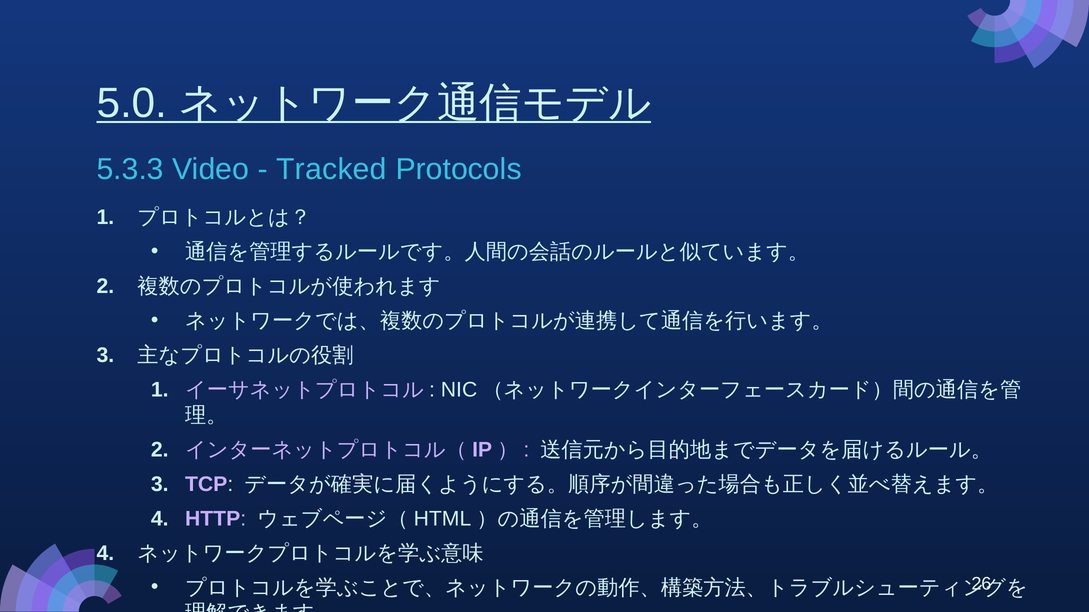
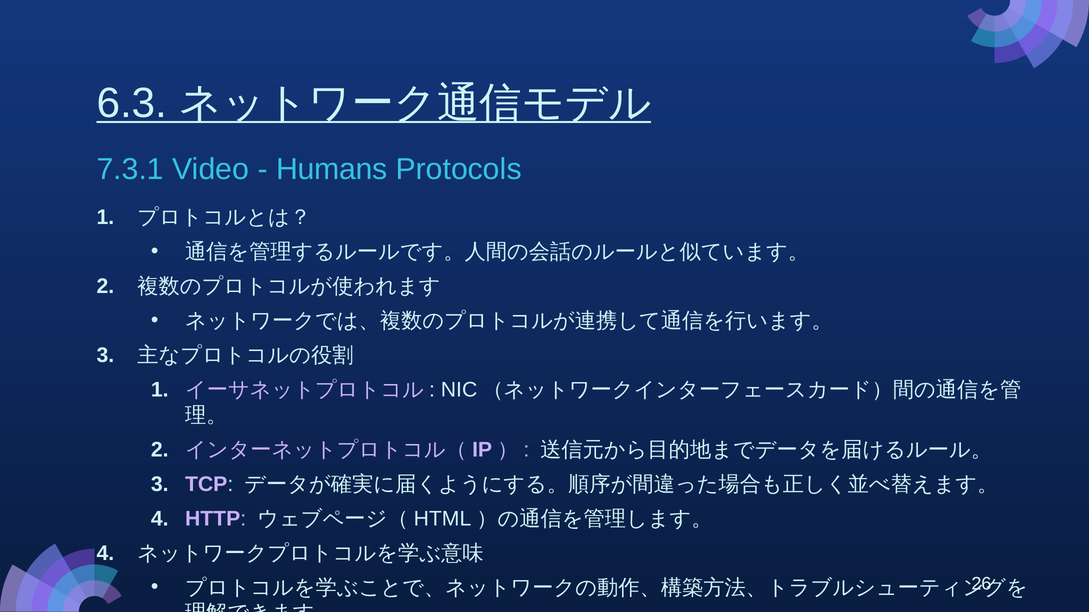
5.0: 5.0 -> 6.3
5.3.3: 5.3.3 -> 7.3.1
Tracked: Tracked -> Humans
